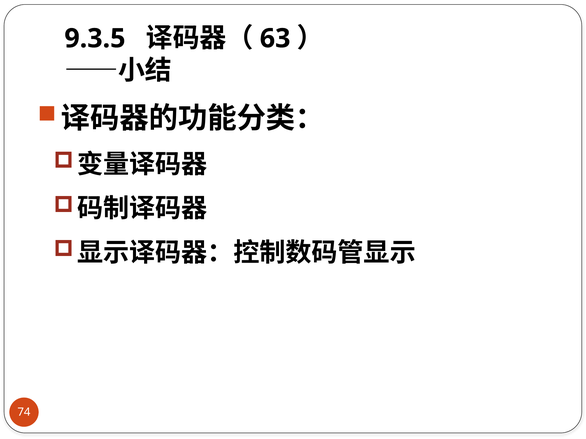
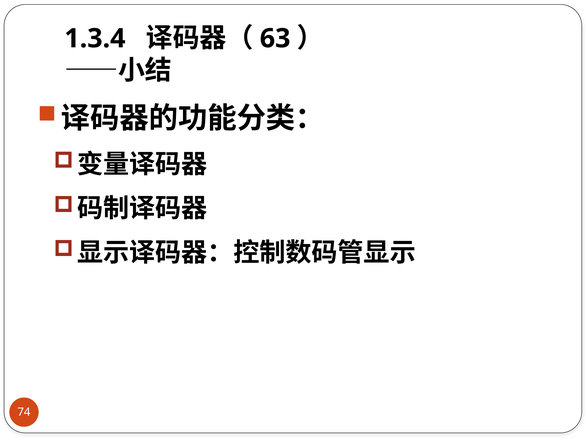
9.3.5: 9.3.5 -> 1.3.4
